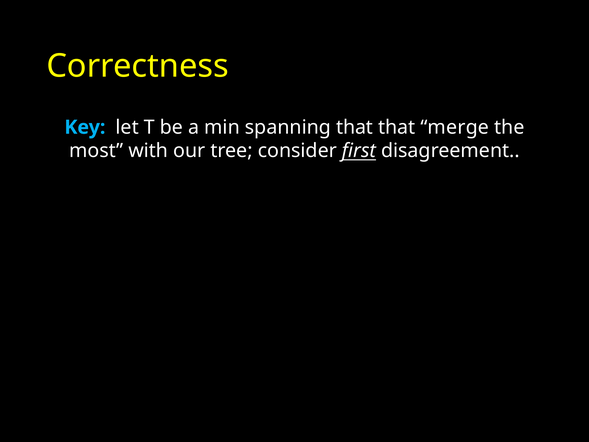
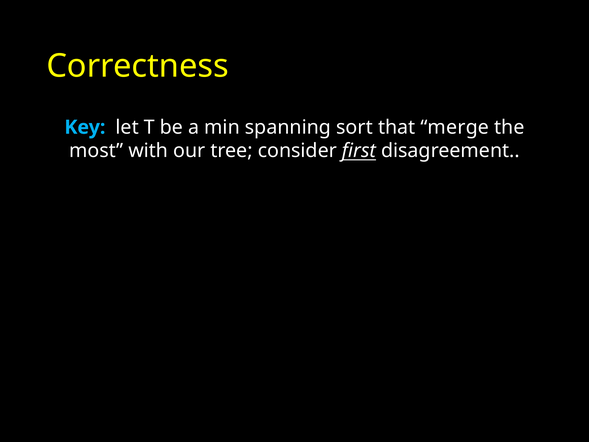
spanning that: that -> sort
